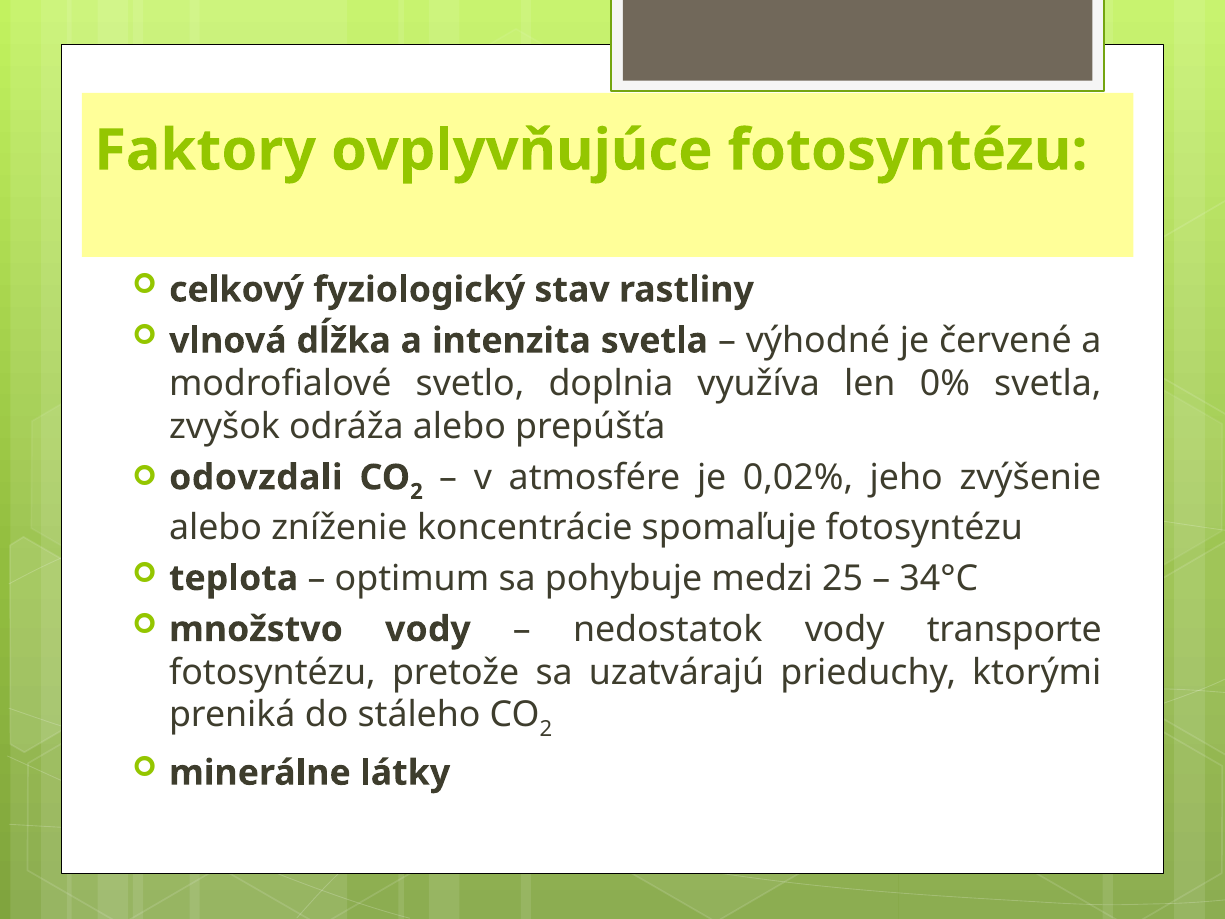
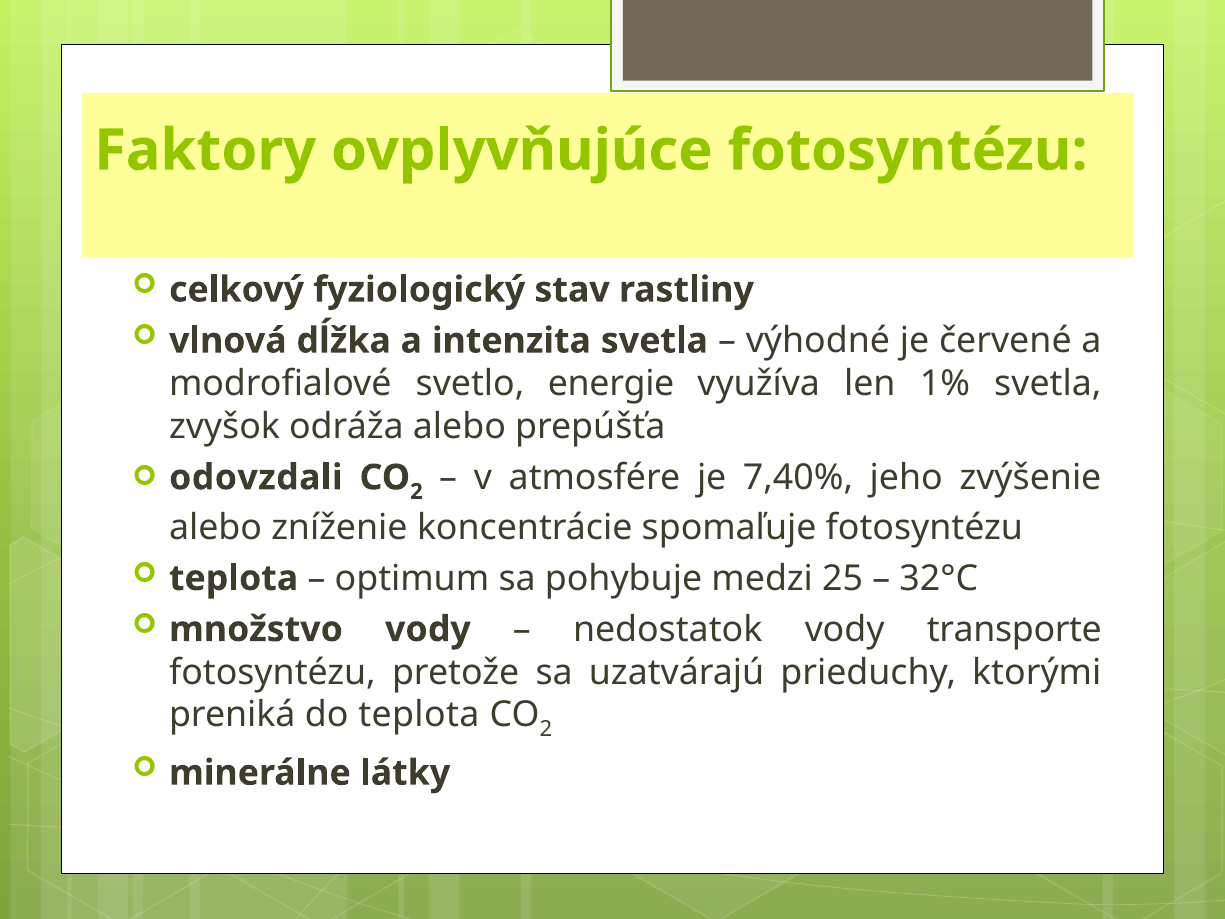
doplnia: doplnia -> energie
0%: 0% -> 1%
0,02%: 0,02% -> 7,40%
34°C: 34°C -> 32°C
do stáleho: stáleho -> teplota
